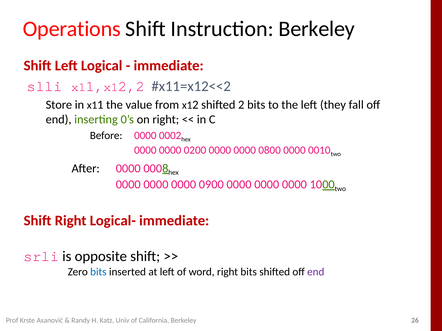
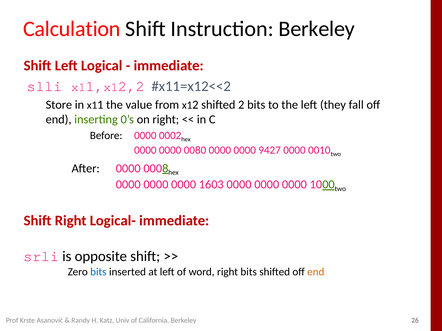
Operations: Operations -> Calculation
0200: 0200 -> 0080
0800: 0800 -> 9427
0900: 0900 -> 1603
end at (316, 272) colour: purple -> orange
